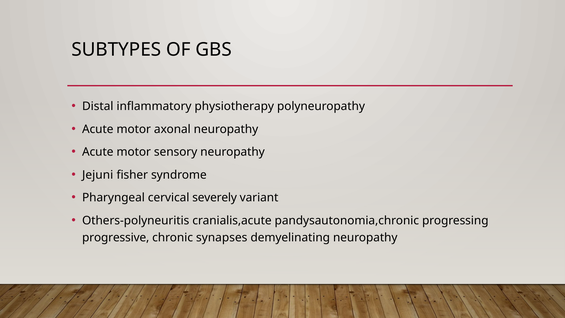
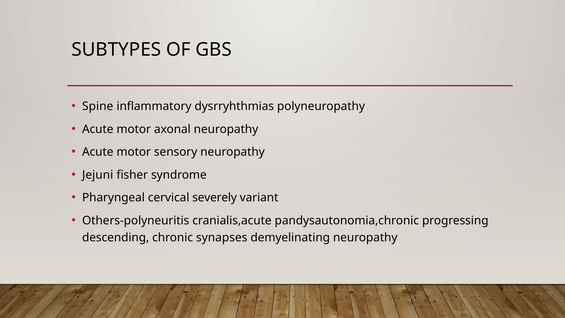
Distal: Distal -> Spine
physiotherapy: physiotherapy -> dysrryhthmias
progressive: progressive -> descending
